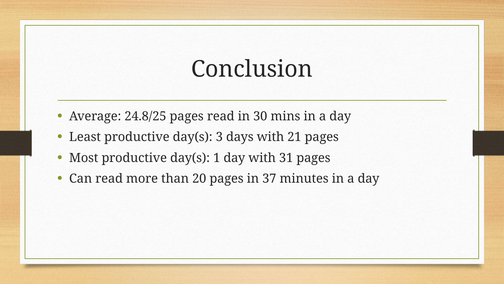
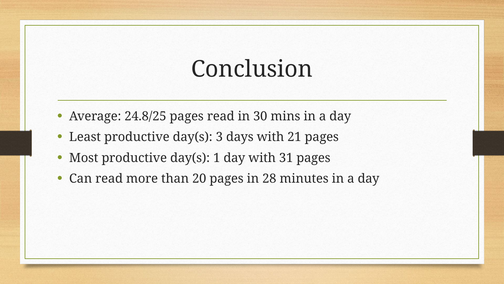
37: 37 -> 28
